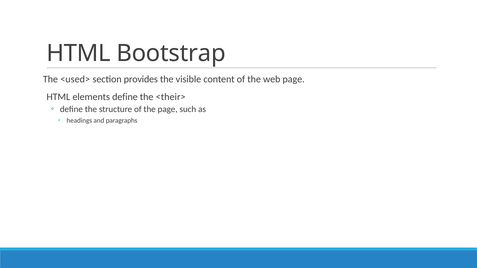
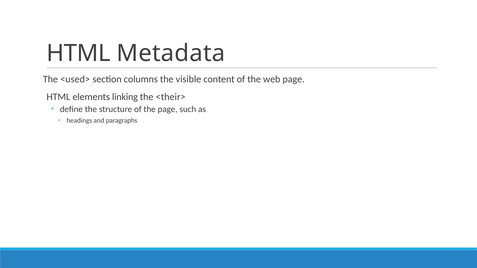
Bootstrap: Bootstrap -> Metadata
provides: provides -> columns
elements define: define -> linking
